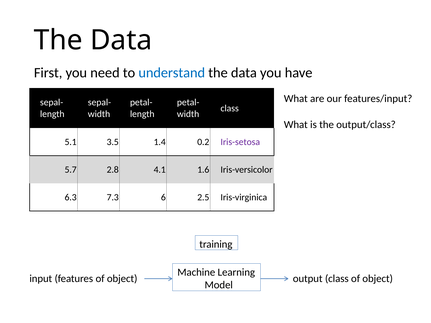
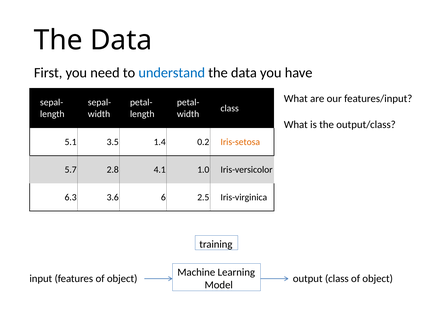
Iris-setosa colour: purple -> orange
1.6: 1.6 -> 1.0
7.3: 7.3 -> 3.6
